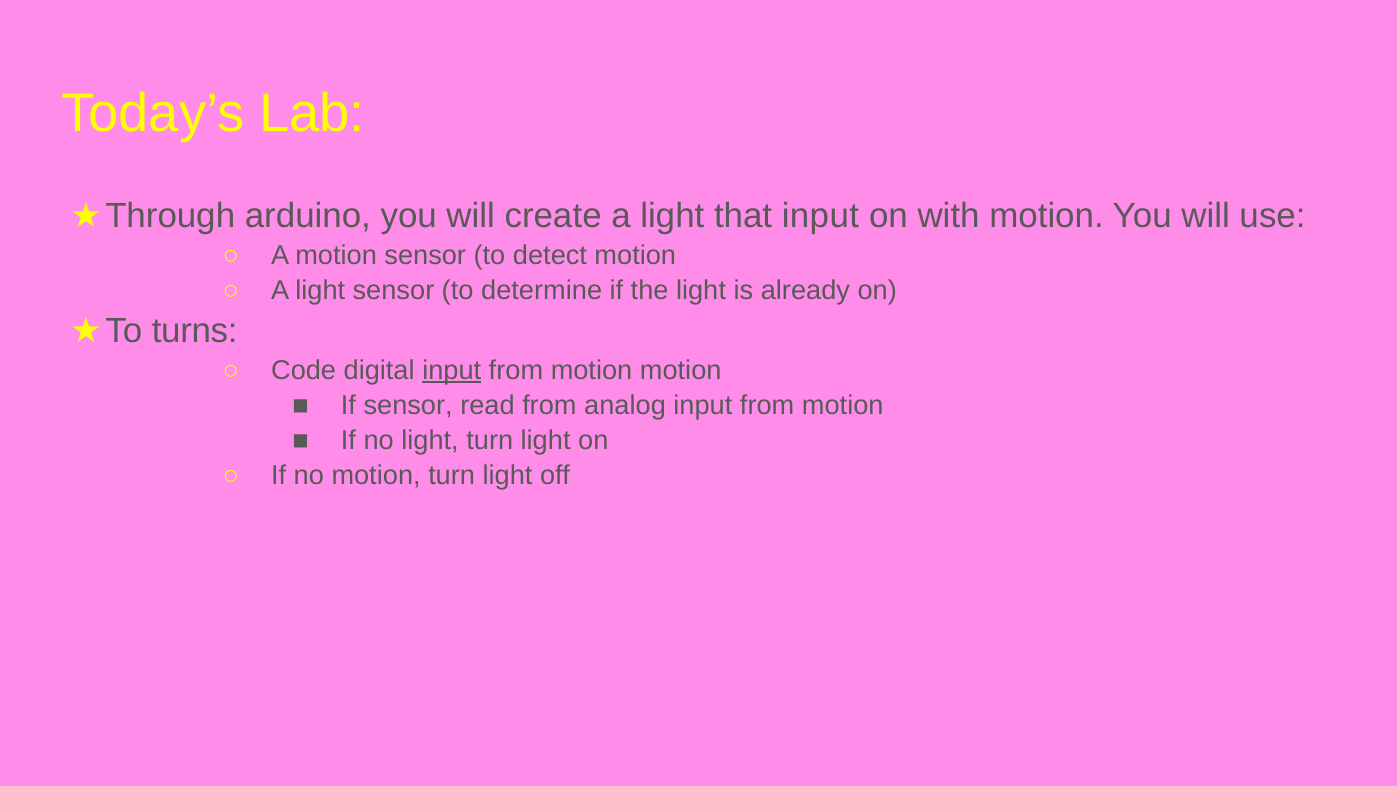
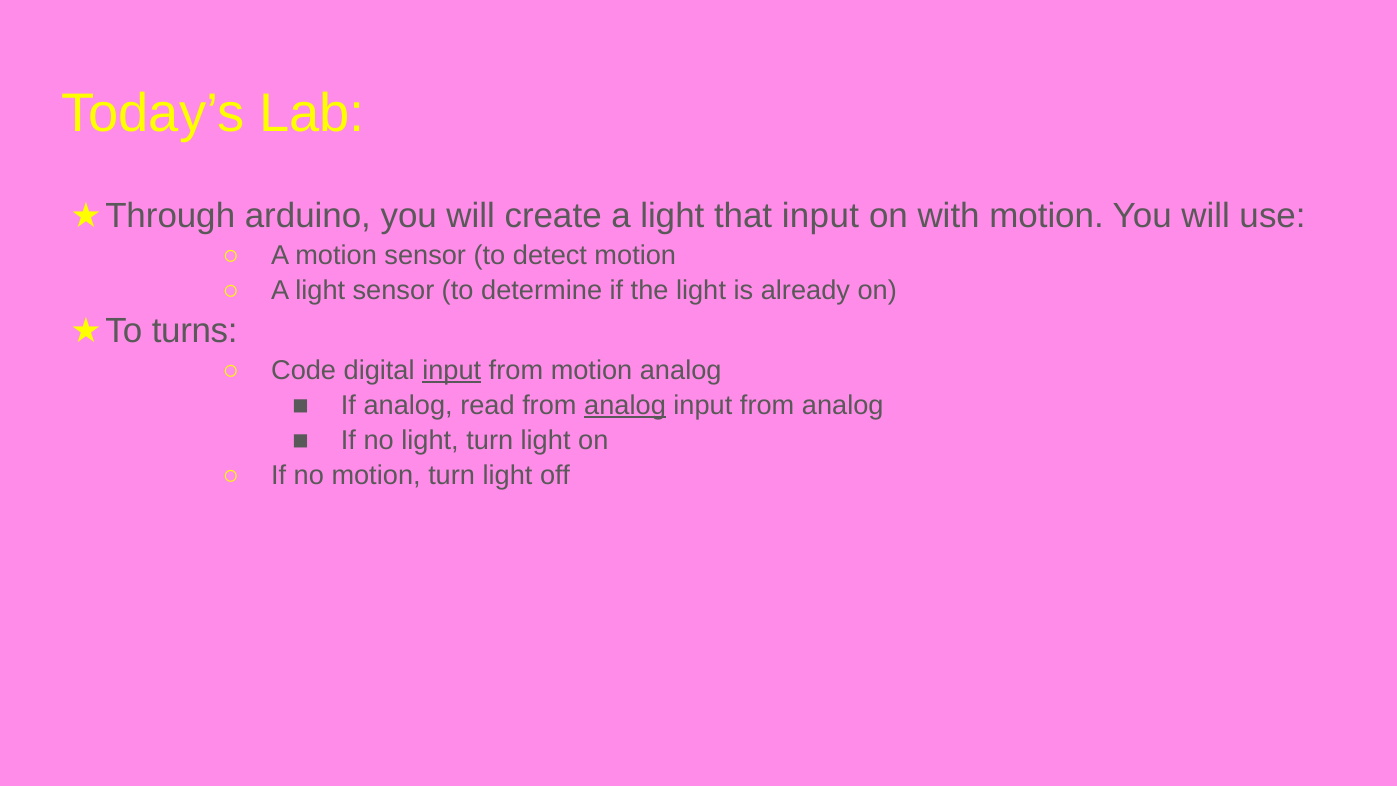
motion motion: motion -> analog
If sensor: sensor -> analog
analog at (625, 405) underline: none -> present
motion at (843, 405): motion -> analog
